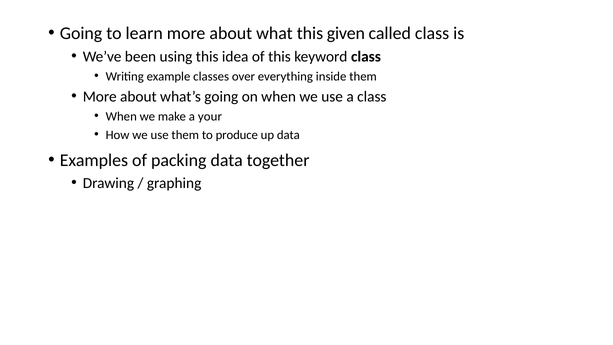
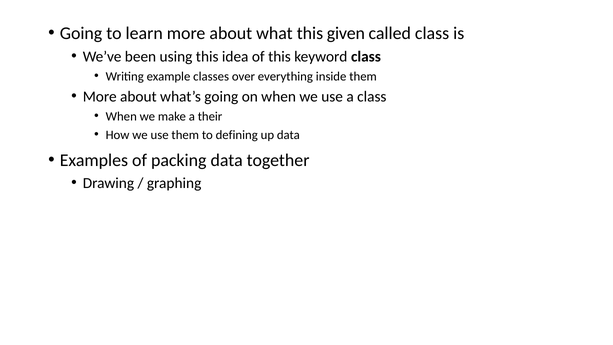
your: your -> their
produce: produce -> defining
